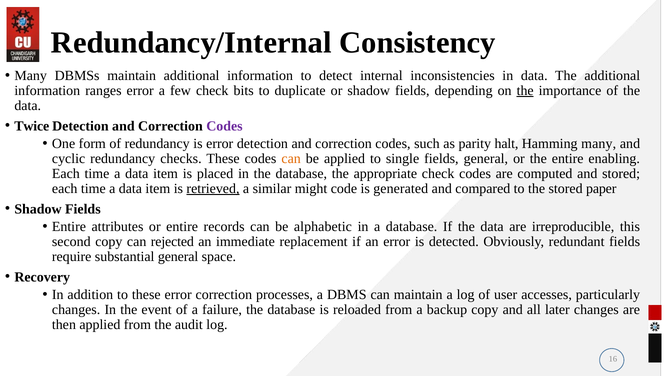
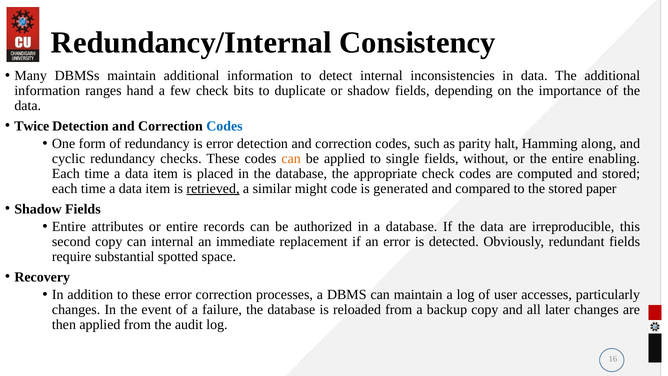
ranges error: error -> hand
the at (525, 91) underline: present -> none
Codes at (224, 126) colour: purple -> blue
Hamming many: many -> along
fields general: general -> without
alphabetic: alphabetic -> authorized
can rejected: rejected -> internal
substantial general: general -> spotted
